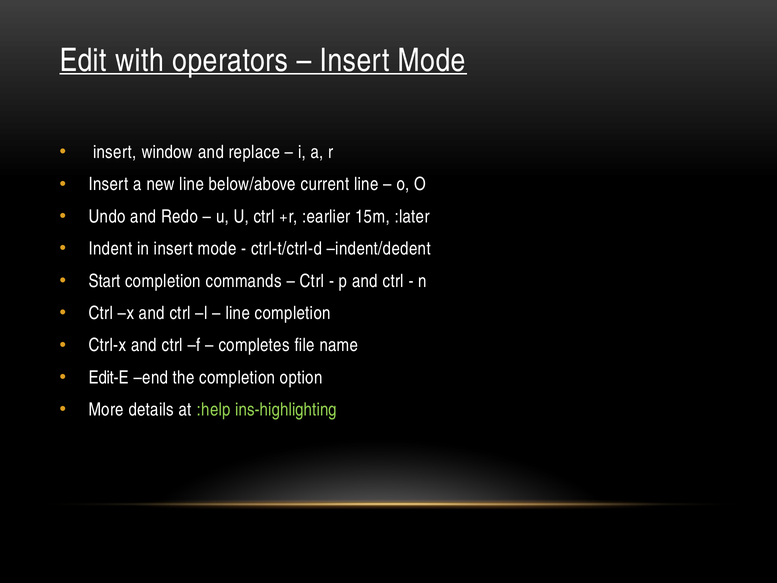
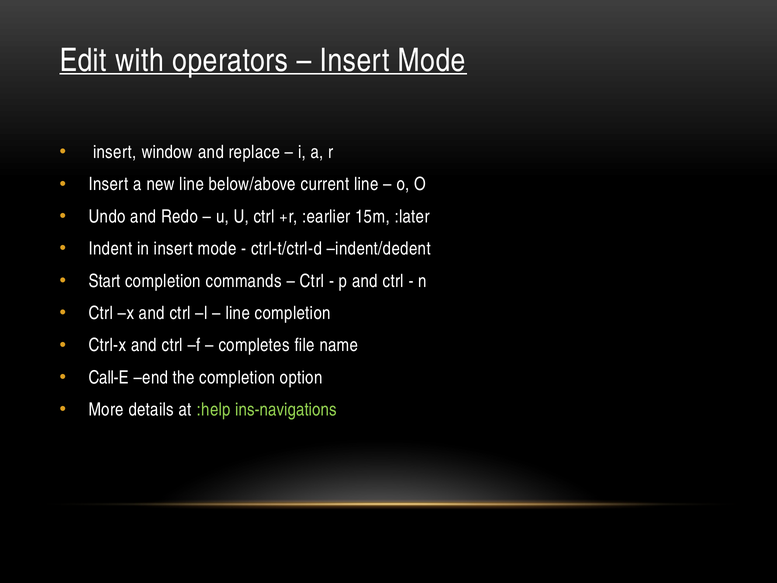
Edit-E: Edit-E -> Call-E
ins-highlighting: ins-highlighting -> ins-navigations
